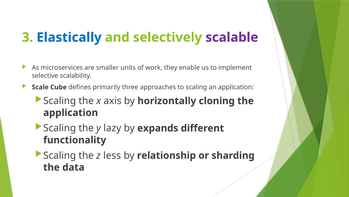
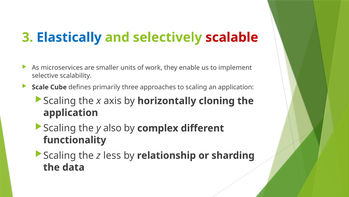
scalable colour: purple -> red
lazy: lazy -> also
expands: expands -> complex
